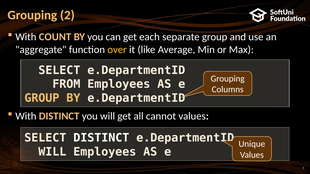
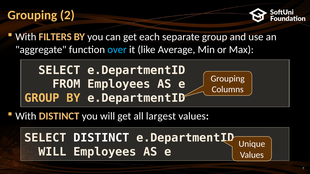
COUNT: COUNT -> FILTERS
over colour: yellow -> light blue
cannot: cannot -> largest
